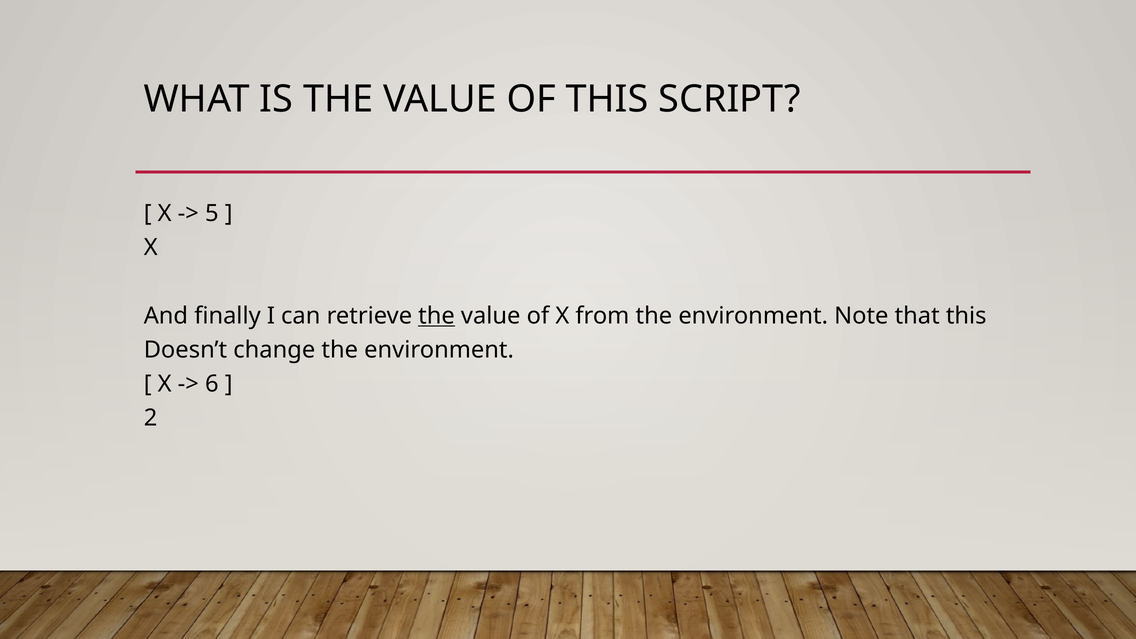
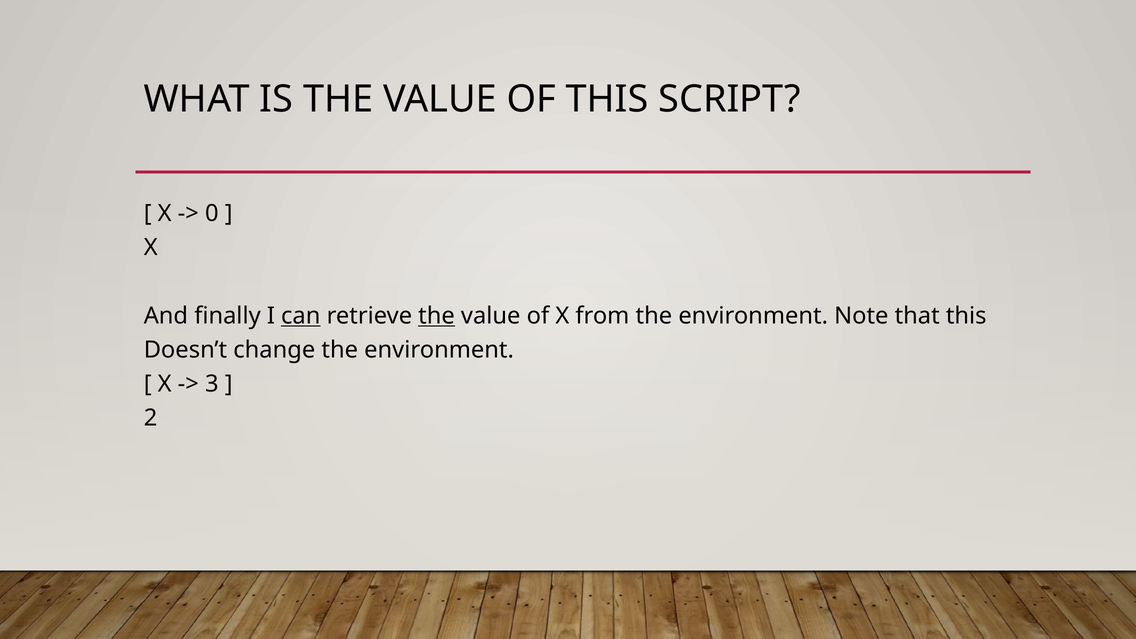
5: 5 -> 0
can underline: none -> present
6: 6 -> 3
